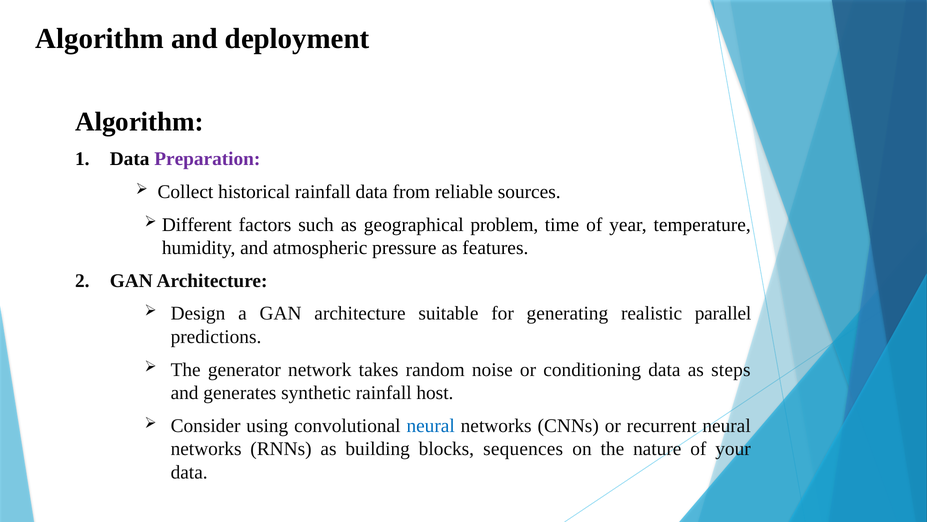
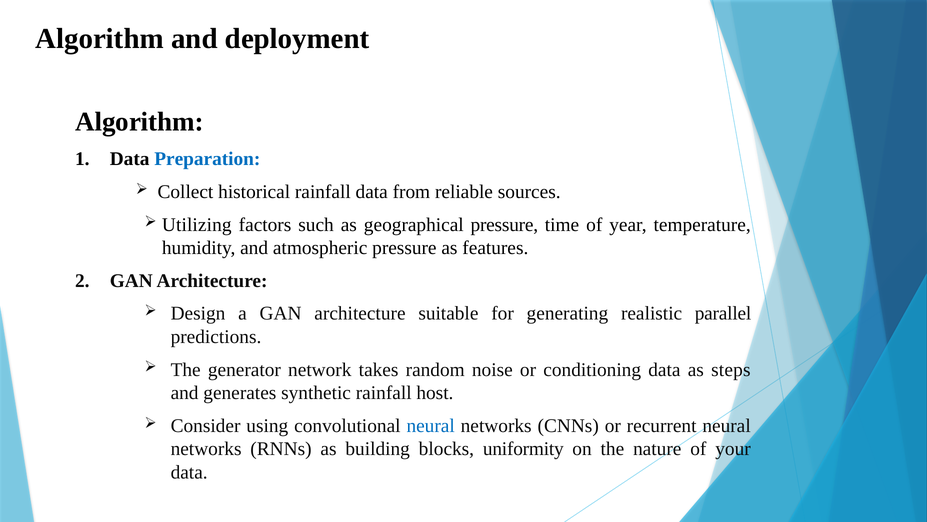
Preparation colour: purple -> blue
Different: Different -> Utilizing
geographical problem: problem -> pressure
sequences: sequences -> uniformity
